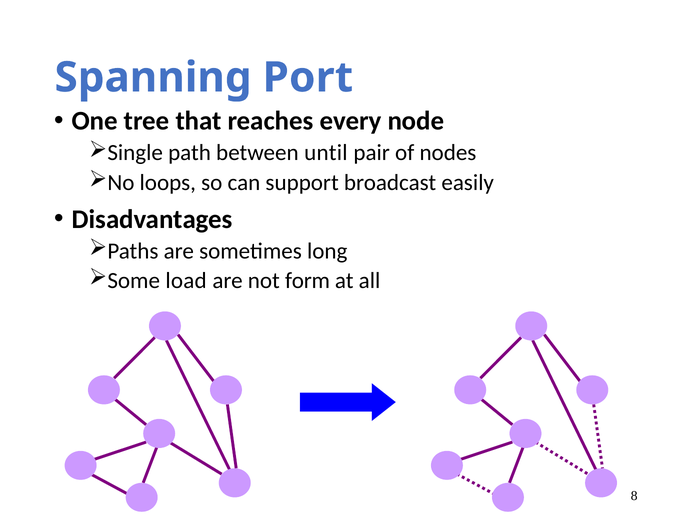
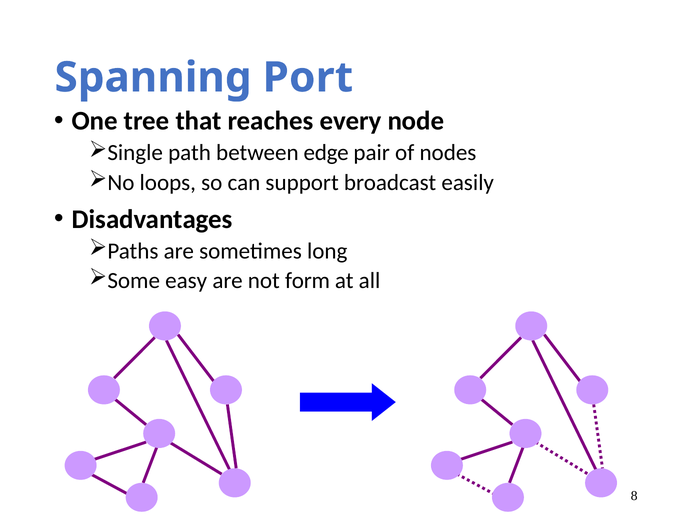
until: until -> edge
load: load -> easy
